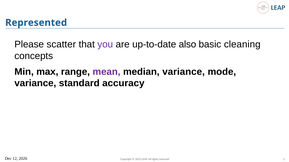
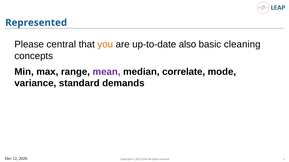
scatter: scatter -> central
you colour: purple -> orange
median variance: variance -> correlate
accuracy: accuracy -> demands
